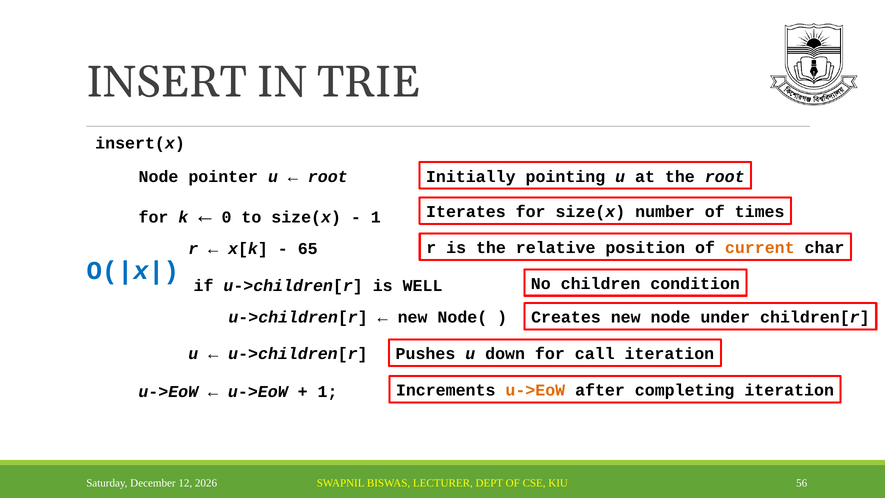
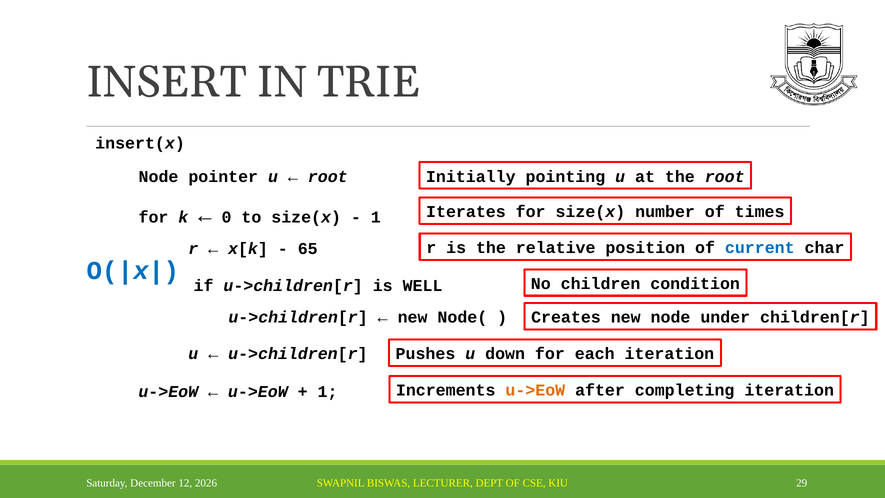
current colour: orange -> blue
call: call -> each
56: 56 -> 29
